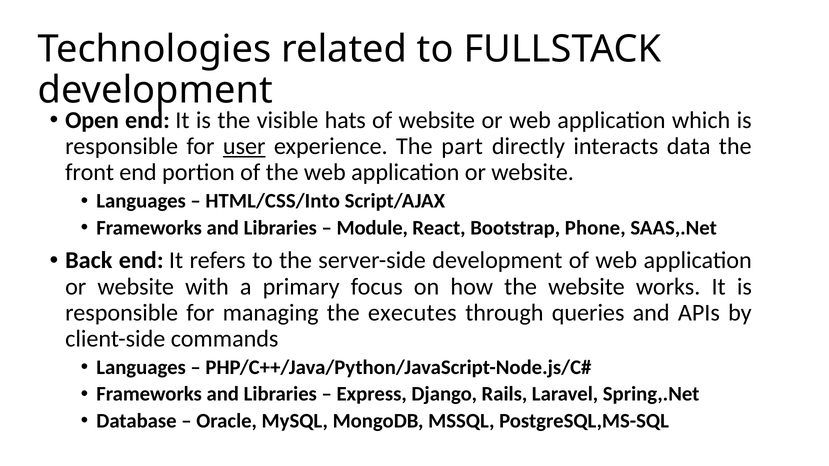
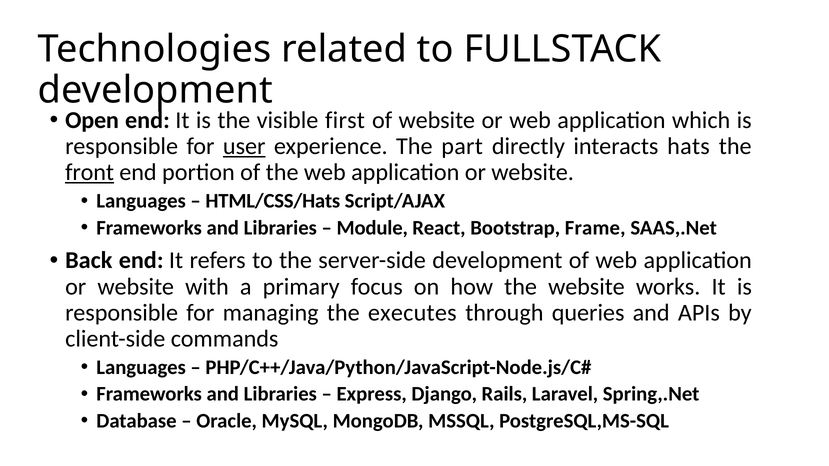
hats: hats -> first
data: data -> hats
front underline: none -> present
HTML/CSS/Into: HTML/CSS/Into -> HTML/CSS/Hats
Phone: Phone -> Frame
